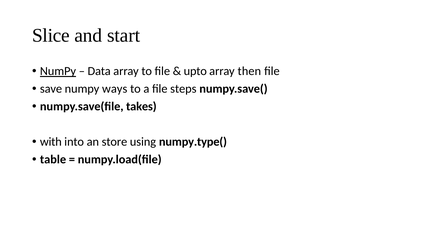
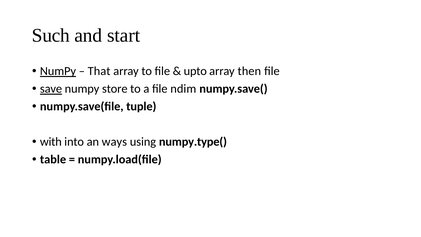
Slice: Slice -> Such
Data: Data -> That
save underline: none -> present
ways: ways -> store
steps: steps -> ndim
takes: takes -> tuple
store: store -> ways
